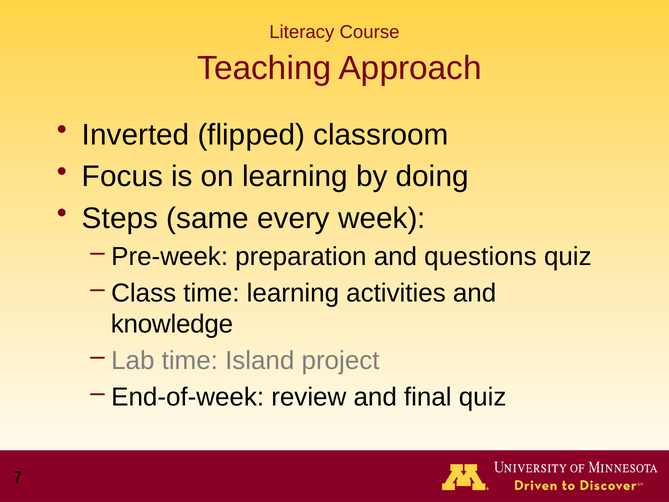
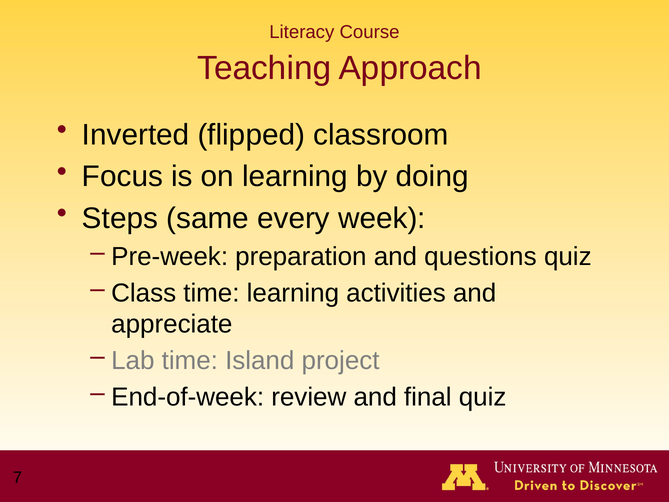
knowledge: knowledge -> appreciate
